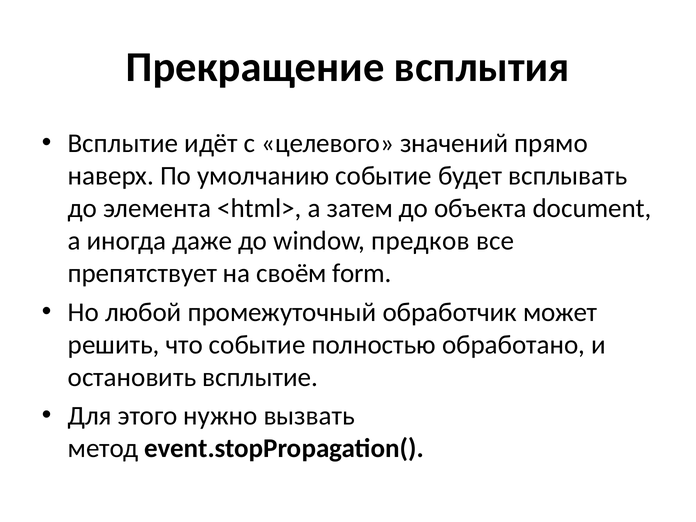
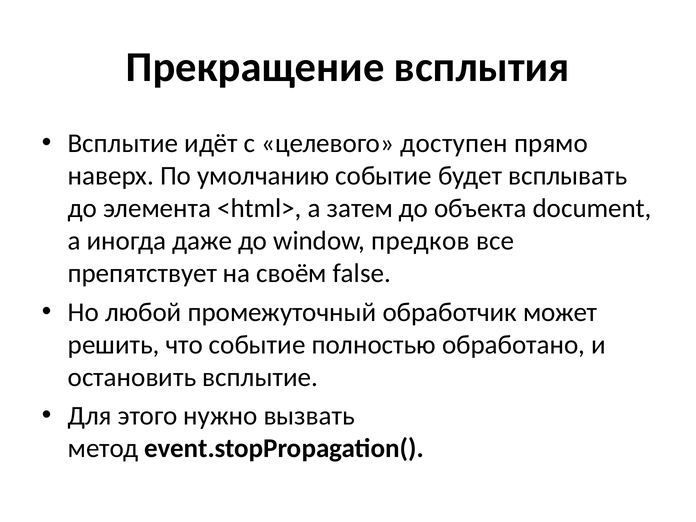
значений: значений -> доступен
form: form -> false
